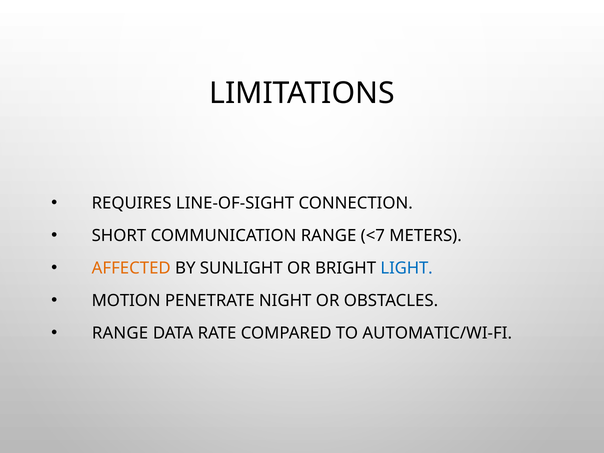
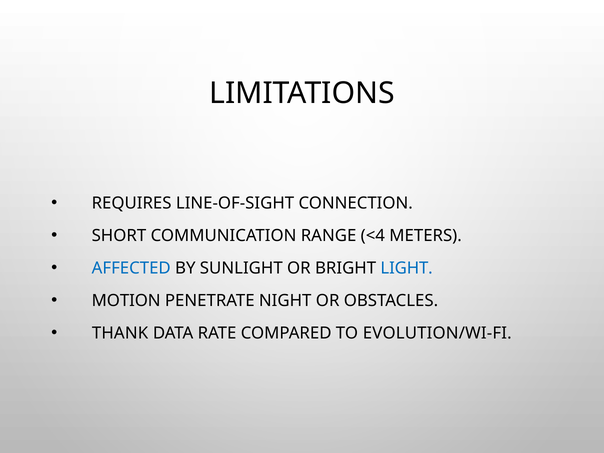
<7: <7 -> <4
AFFECTED colour: orange -> blue
RANGE at (120, 333): RANGE -> THANK
AUTOMATIC/WI-FI: AUTOMATIC/WI-FI -> EVOLUTION/WI-FI
